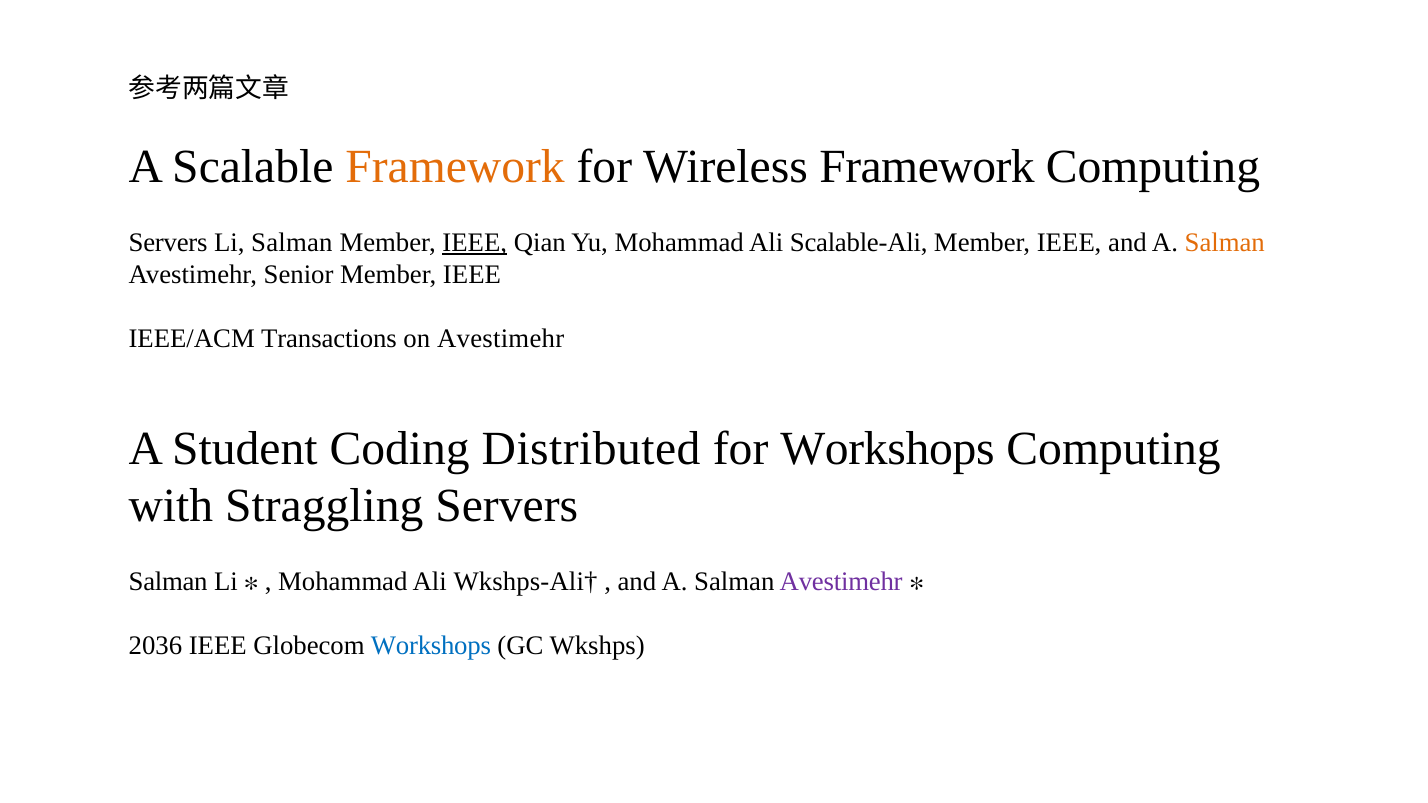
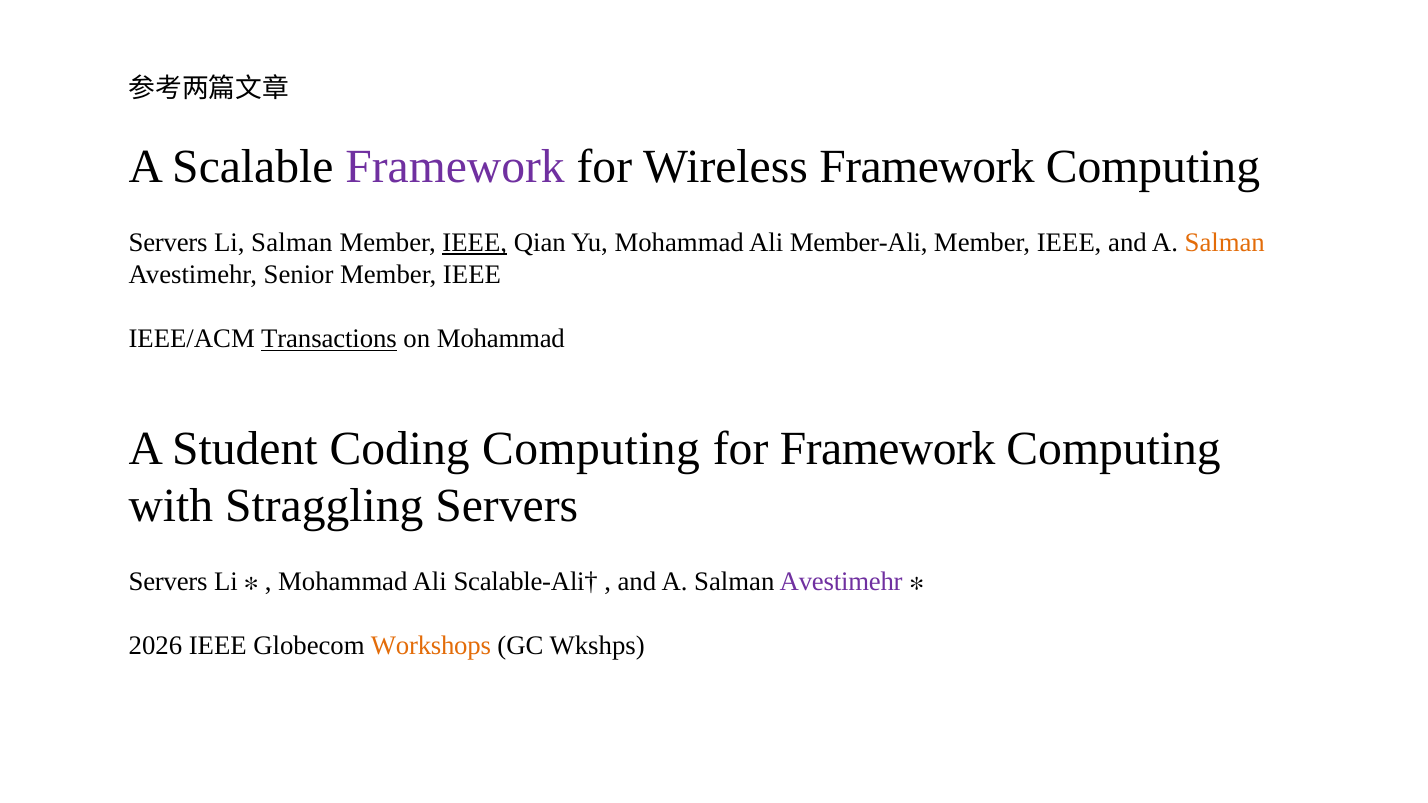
Framework at (455, 167) colour: orange -> purple
Scalable-Ali: Scalable-Ali -> Member-Ali
Transactions underline: none -> present
on Avestimehr: Avestimehr -> Mohammad
Coding Distributed: Distributed -> Computing
for Workshops: Workshops -> Framework
Salman at (168, 582): Salman -> Servers
Wkshps-Ali†: Wkshps-Ali† -> Scalable-Ali†
2036: 2036 -> 2026
Workshops at (431, 646) colour: blue -> orange
